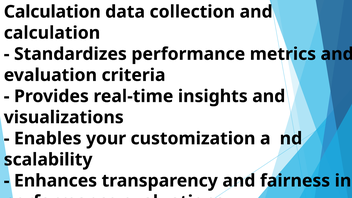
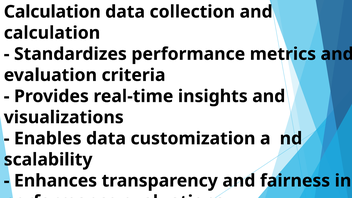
Enables your: your -> data
